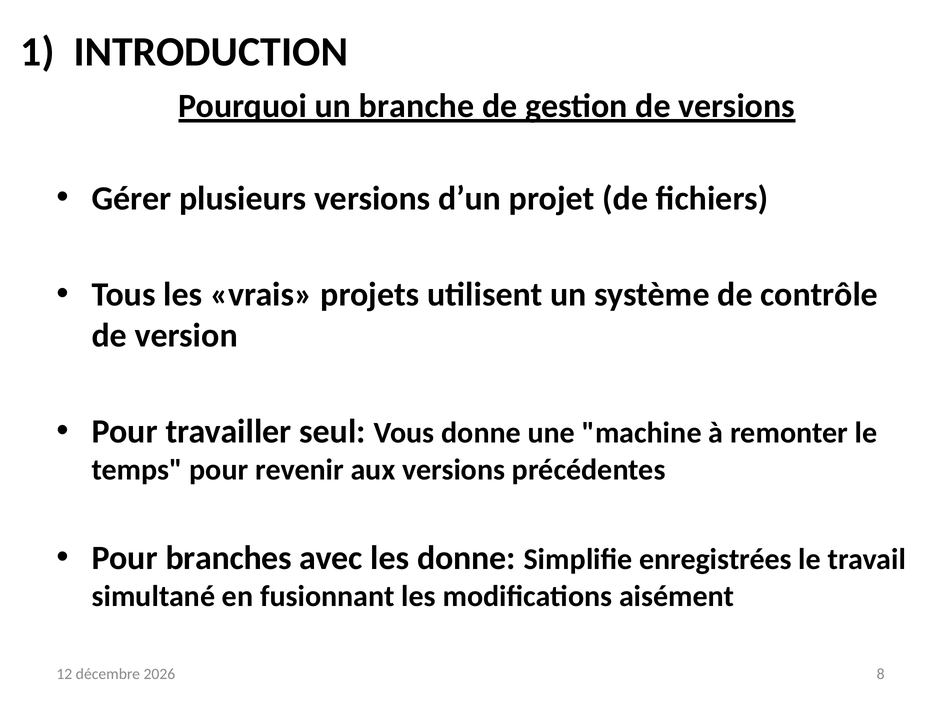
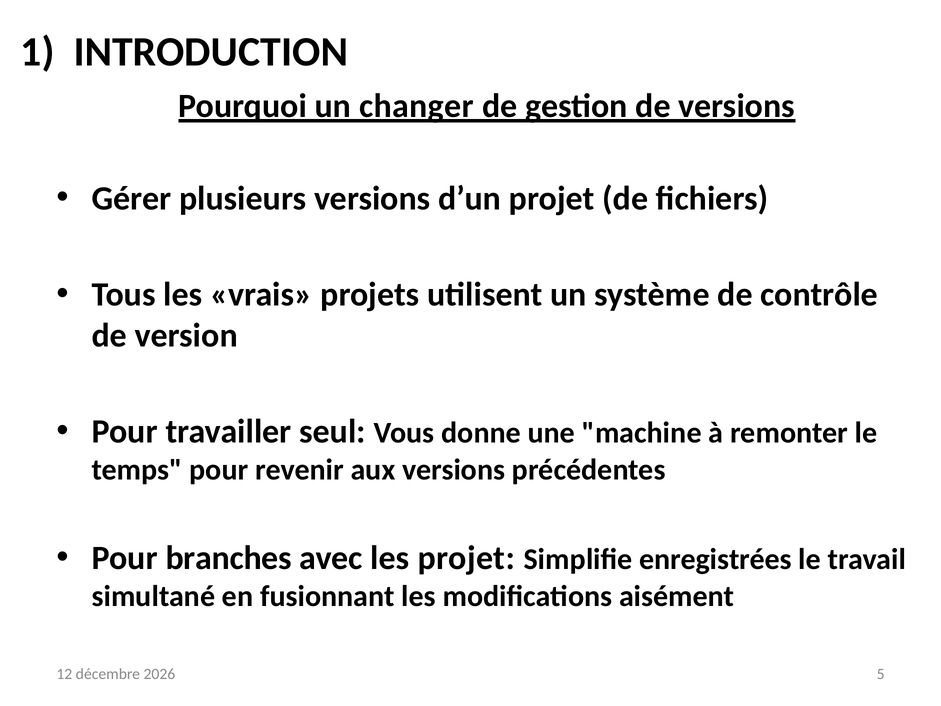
branche: branche -> changer
les donne: donne -> projet
8: 8 -> 5
